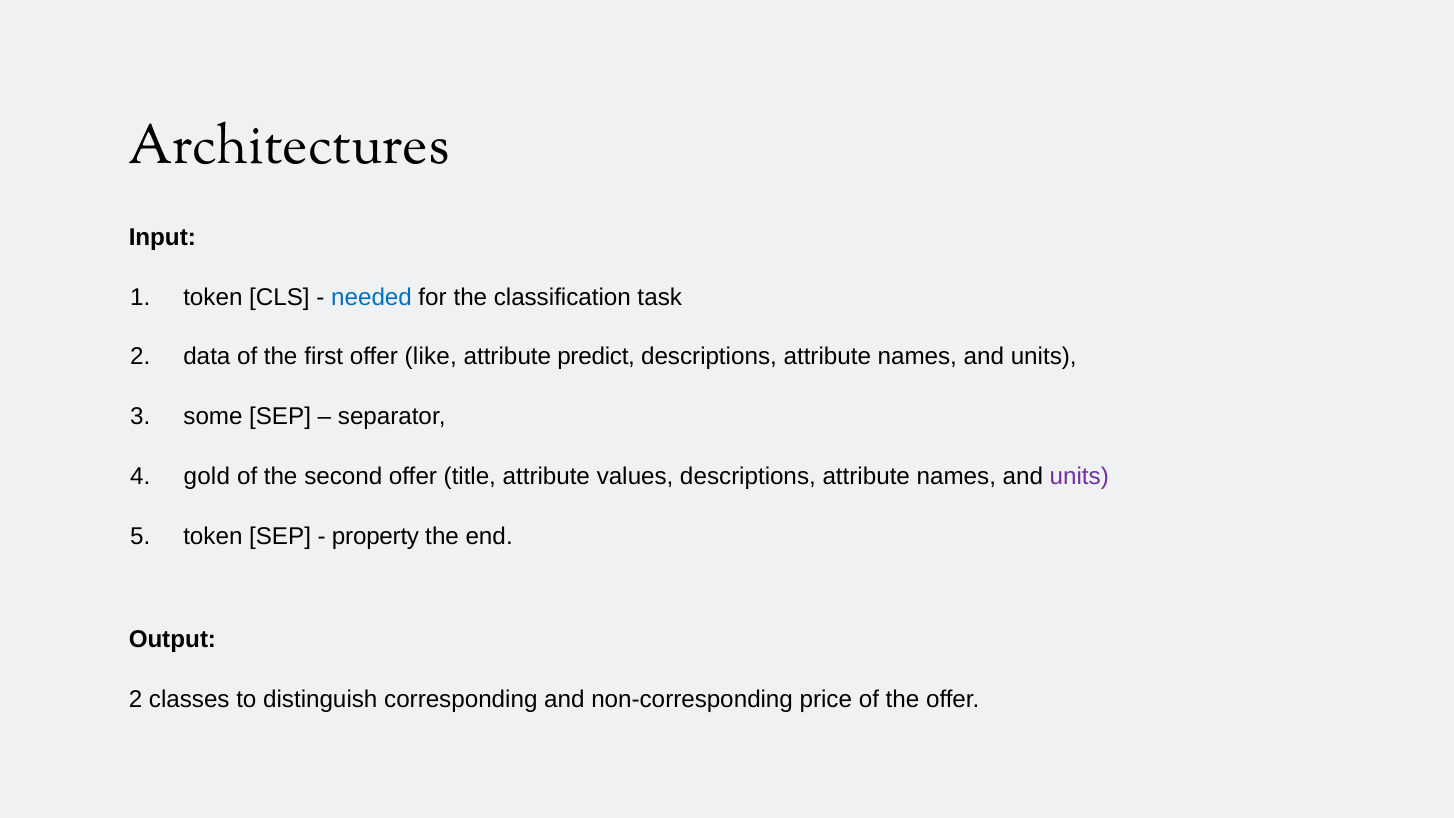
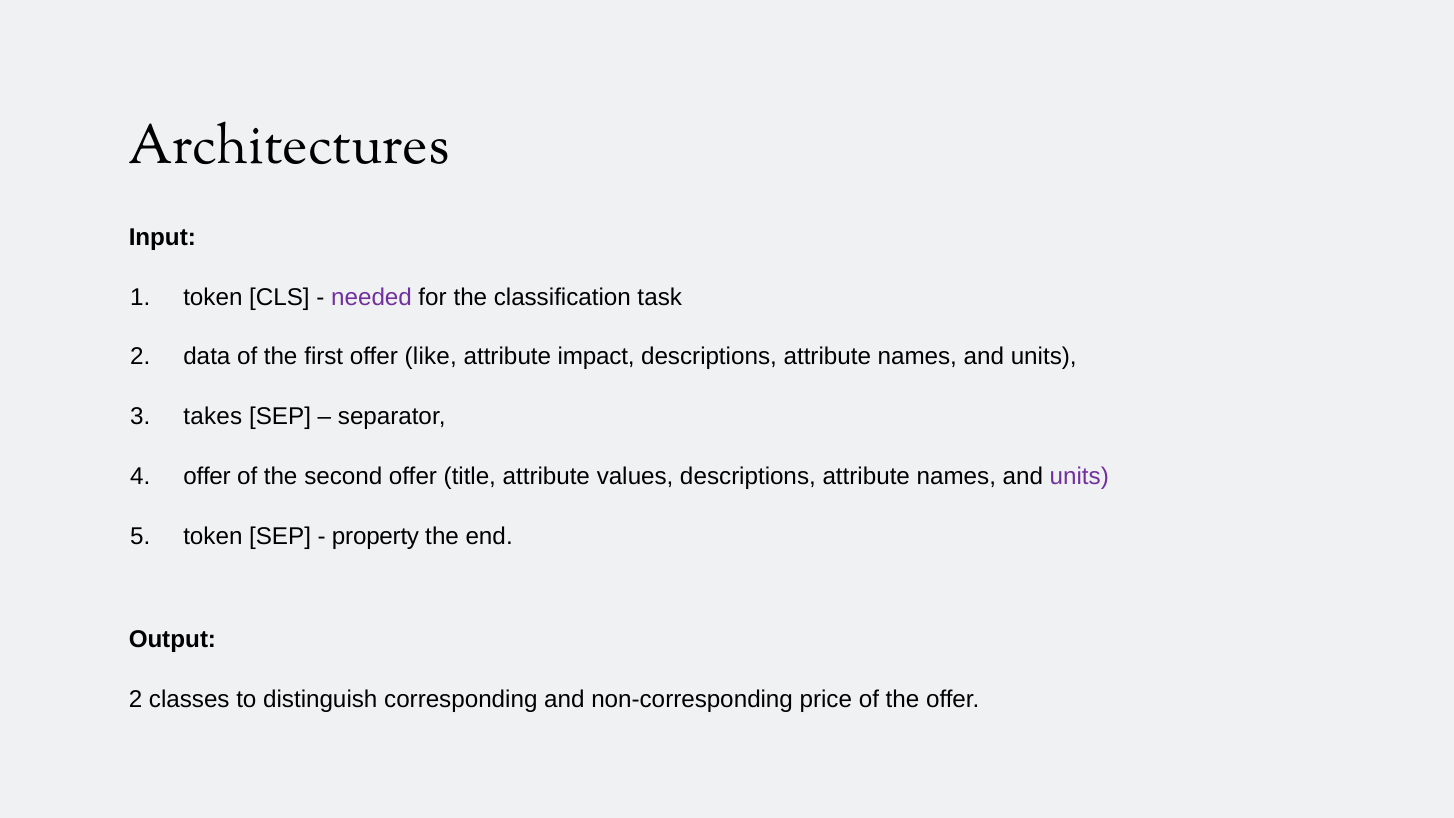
needed colour: blue -> purple
predict: predict -> impact
some: some -> takes
gold at (207, 476): gold -> offer
